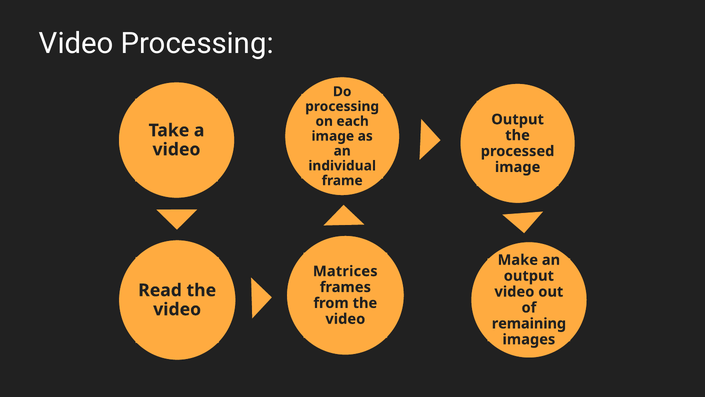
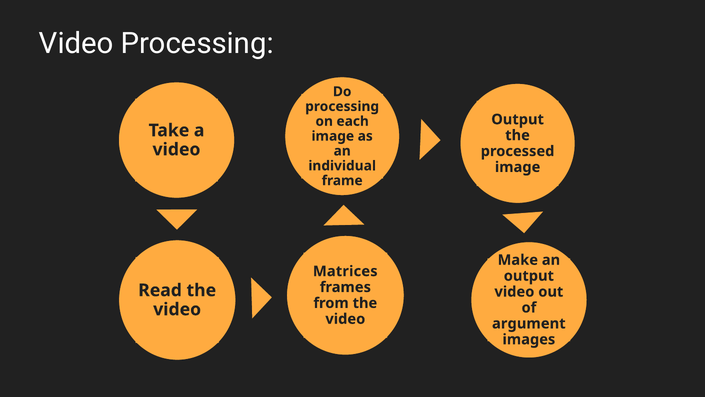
remaining: remaining -> argument
